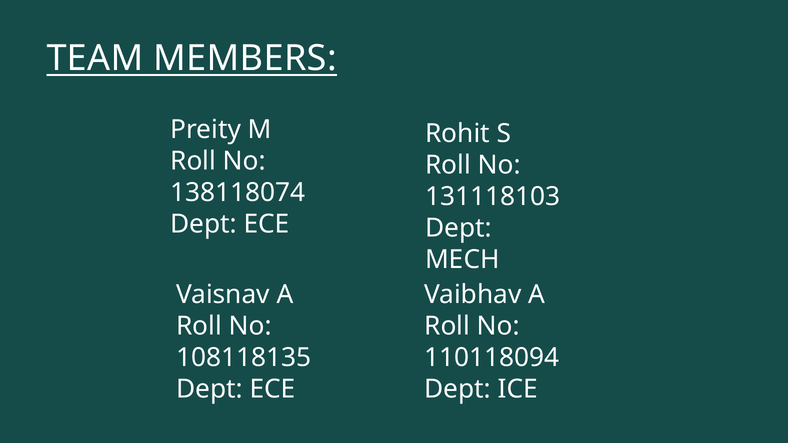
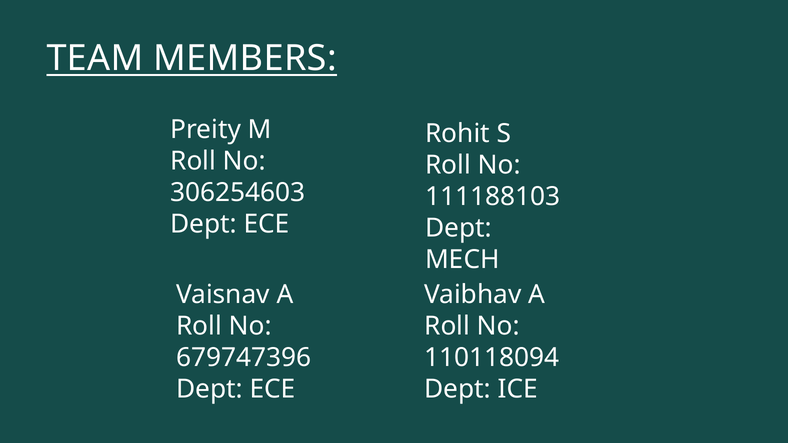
138118074: 138118074 -> 306254603
131118103: 131118103 -> 111188103
108118135: 108118135 -> 679747396
